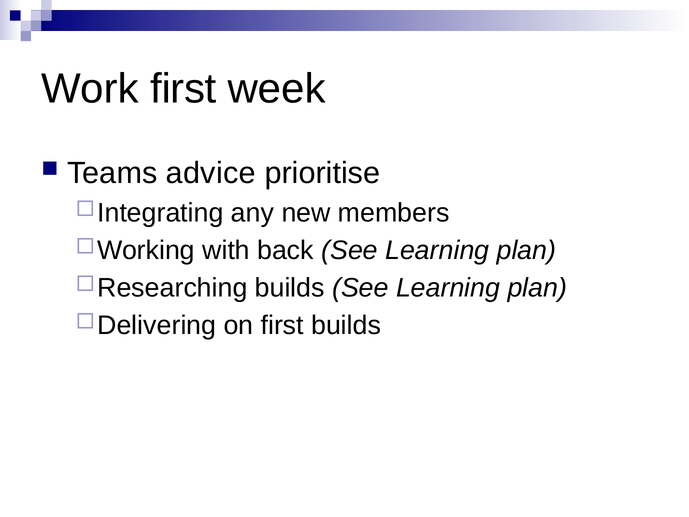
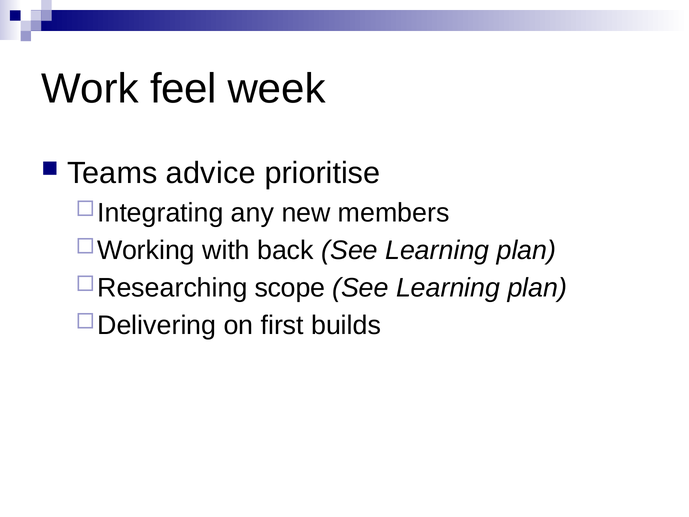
Work first: first -> feel
builds at (290, 288): builds -> scope
